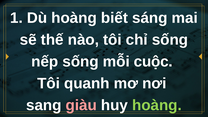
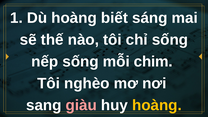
cuộc: cuộc -> chim
quanh: quanh -> nghèo
hoàng at (157, 105) colour: light green -> yellow
